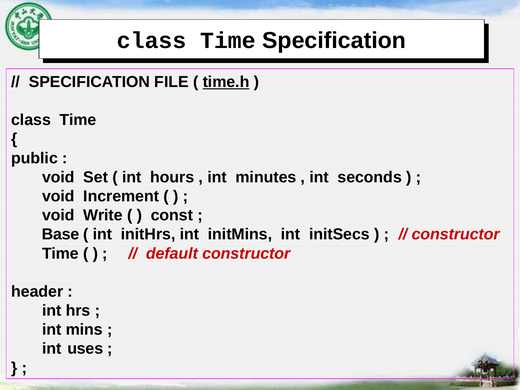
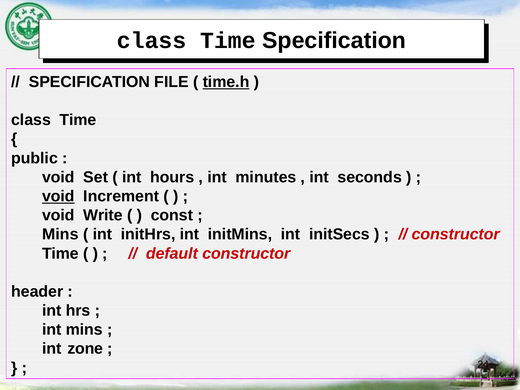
void at (58, 196) underline: none -> present
Base at (60, 234): Base -> Mins
uses: uses -> zone
